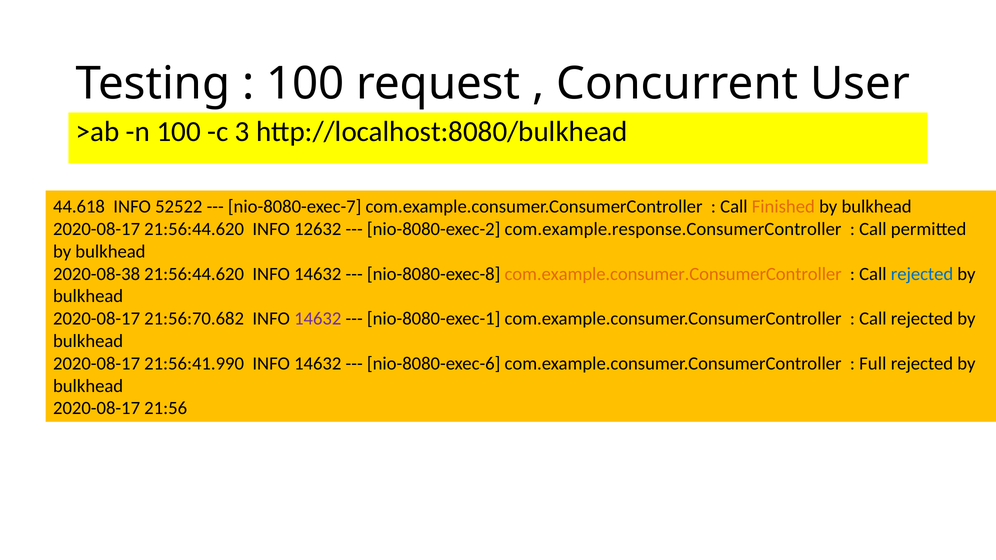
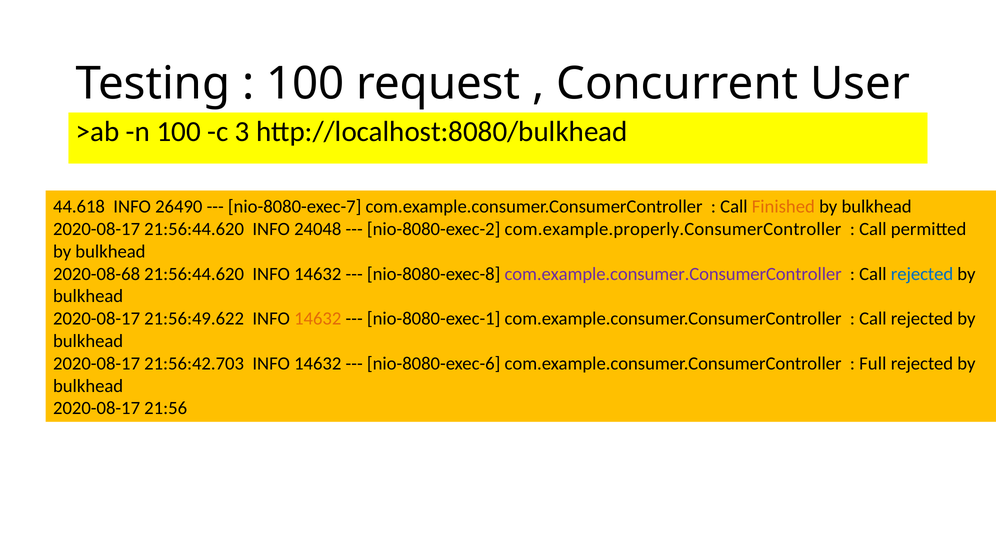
52522: 52522 -> 26490
12632: 12632 -> 24048
com.example.response.ConsumerController: com.example.response.ConsumerController -> com.example.properly.ConsumerController
2020-08-38: 2020-08-38 -> 2020-08-68
com.example.consumer.ConsumerController at (673, 274) colour: orange -> purple
21:56:70.682: 21:56:70.682 -> 21:56:49.622
14632 at (318, 319) colour: purple -> orange
21:56:41.990: 21:56:41.990 -> 21:56:42.703
